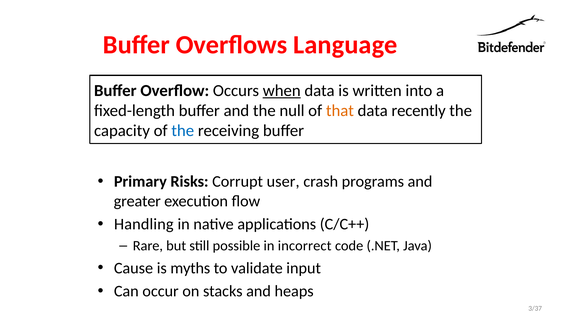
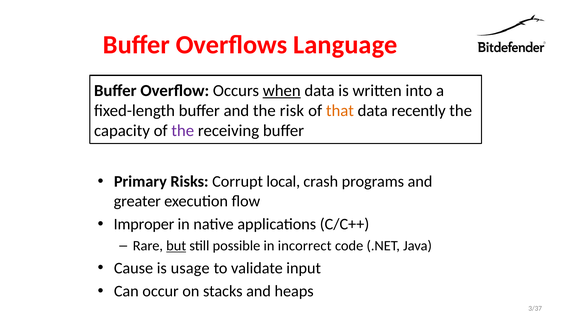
null: null -> risk
the at (183, 131) colour: blue -> purple
user: user -> local
Handling: Handling -> Improper
but underline: none -> present
myths: myths -> usage
